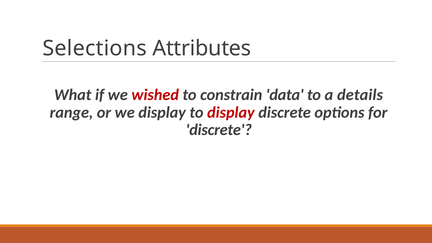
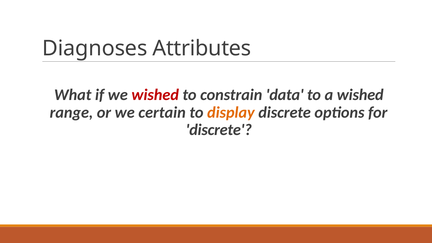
Selections: Selections -> Diagnoses
a details: details -> wished
we display: display -> certain
display at (231, 112) colour: red -> orange
